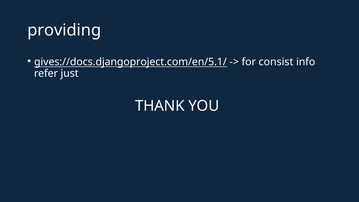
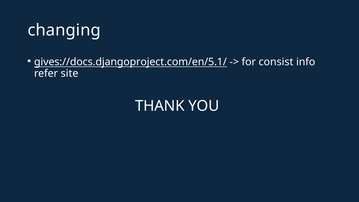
providing: providing -> changing
just: just -> site
